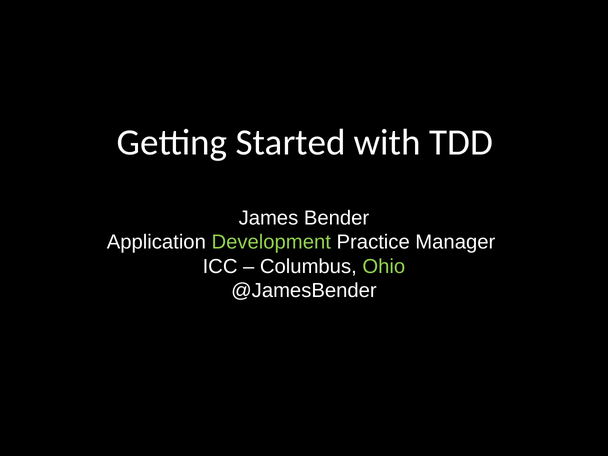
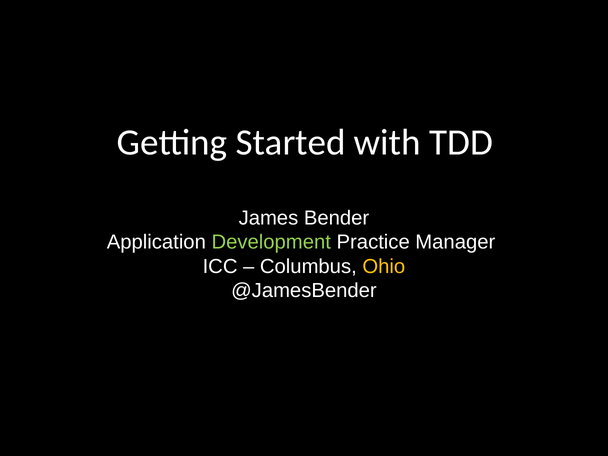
Ohio colour: light green -> yellow
